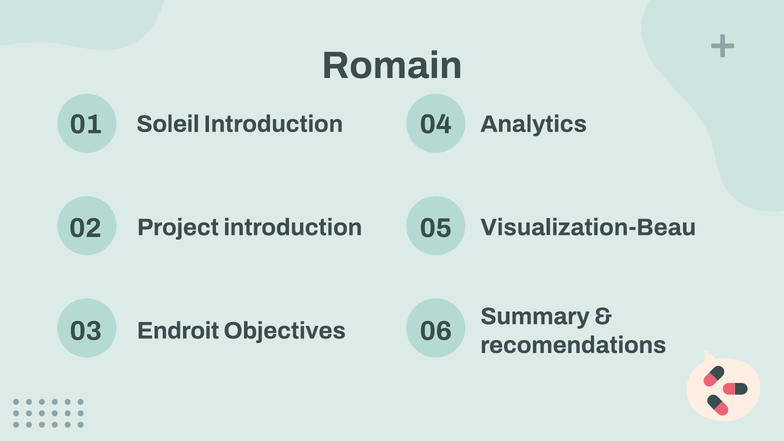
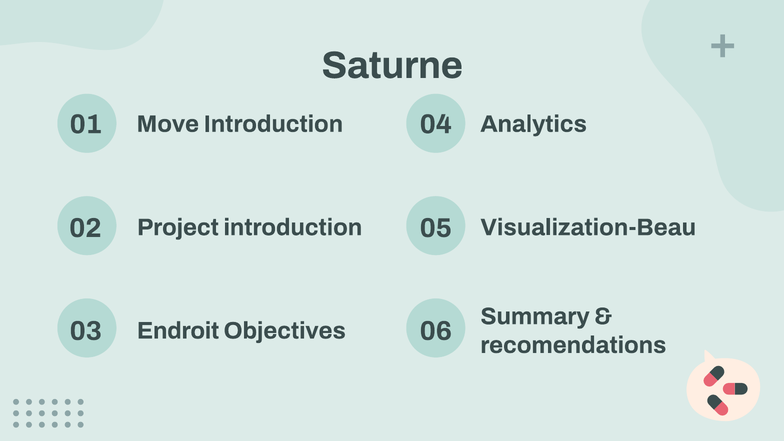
Romain: Romain -> Saturne
Soleil: Soleil -> Move
